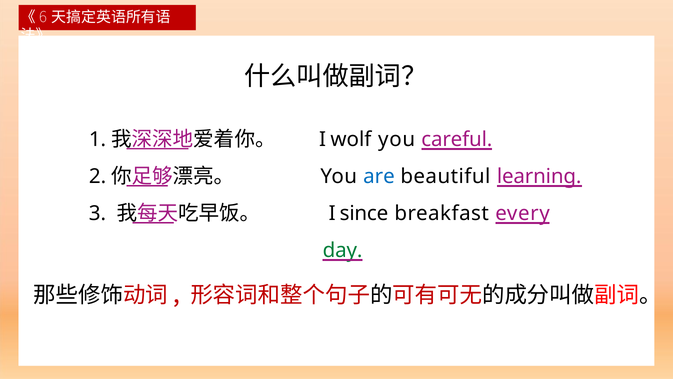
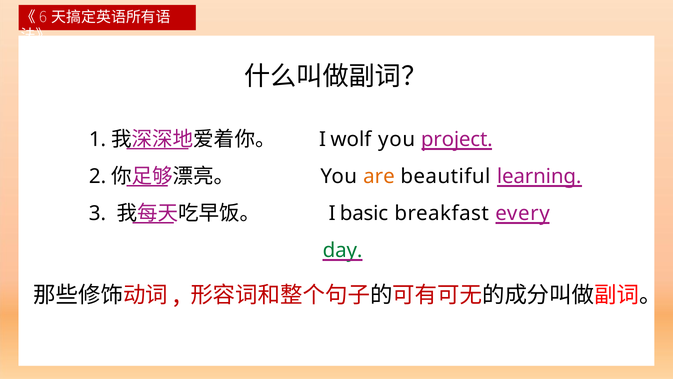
careful: careful -> project
are colour: blue -> orange
since: since -> basic
